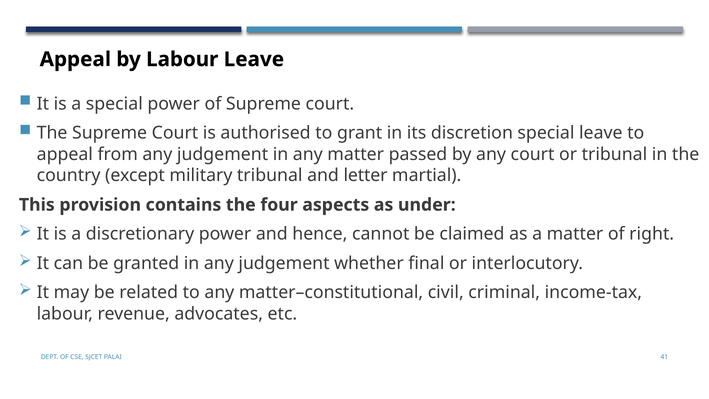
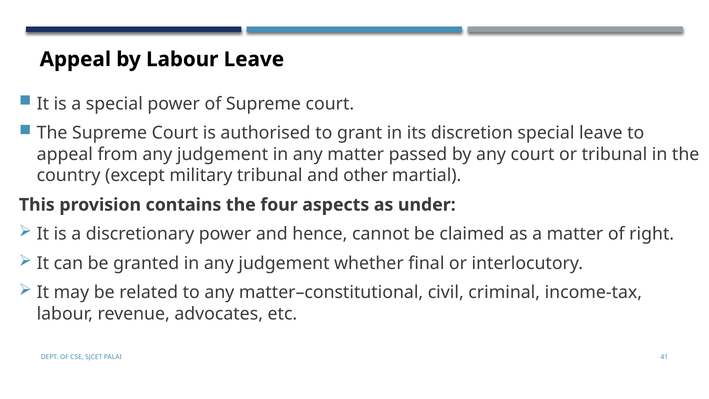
letter: letter -> other
